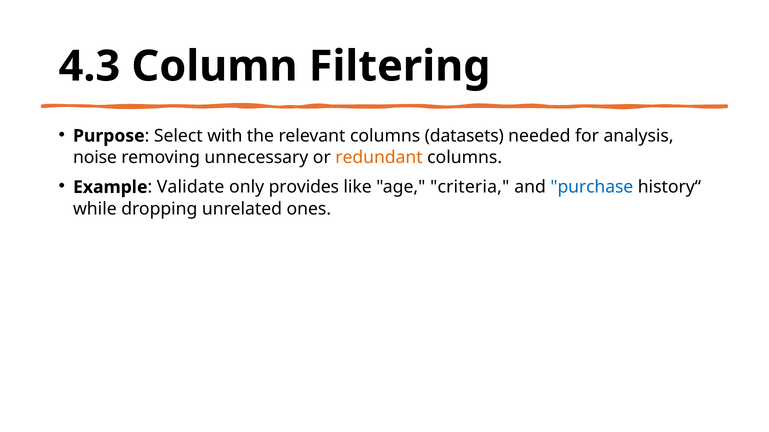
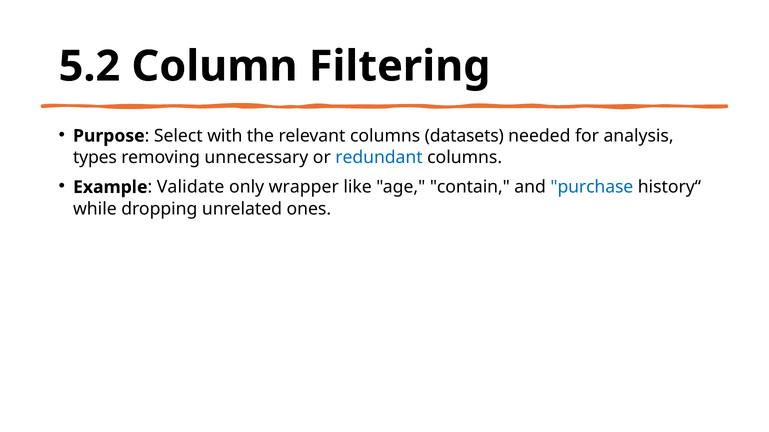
4.3: 4.3 -> 5.2
noise: noise -> types
redundant colour: orange -> blue
provides: provides -> wrapper
criteria: criteria -> contain
